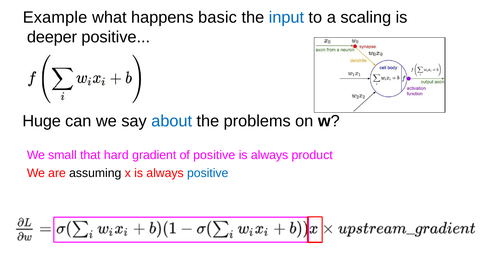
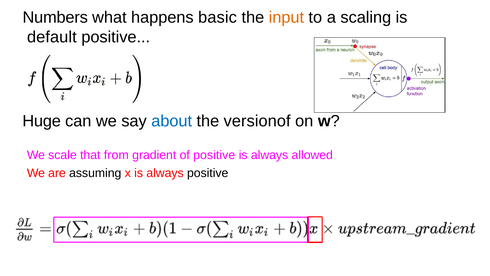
Example: Example -> Numbers
input colour: blue -> orange
deeper: deeper -> default
problems: problems -> versionof
small: small -> scale
hard: hard -> from
product: product -> allowed
positive at (208, 173) colour: blue -> black
